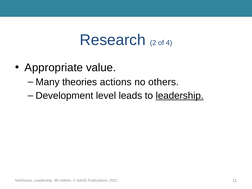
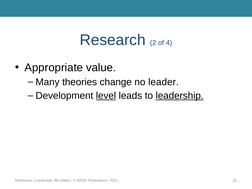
actions: actions -> change
others: others -> leader
level underline: none -> present
